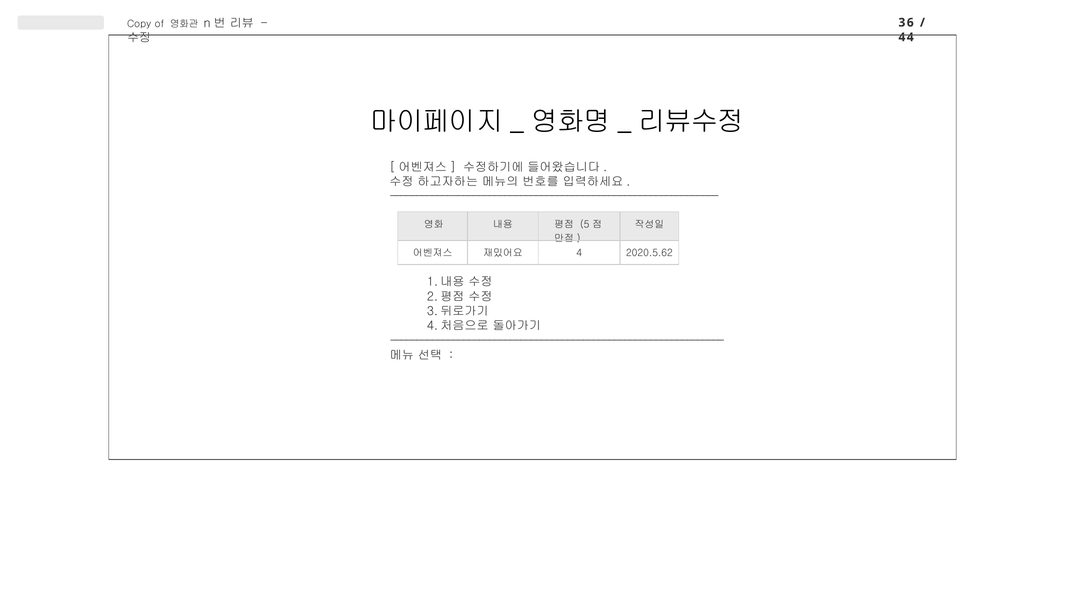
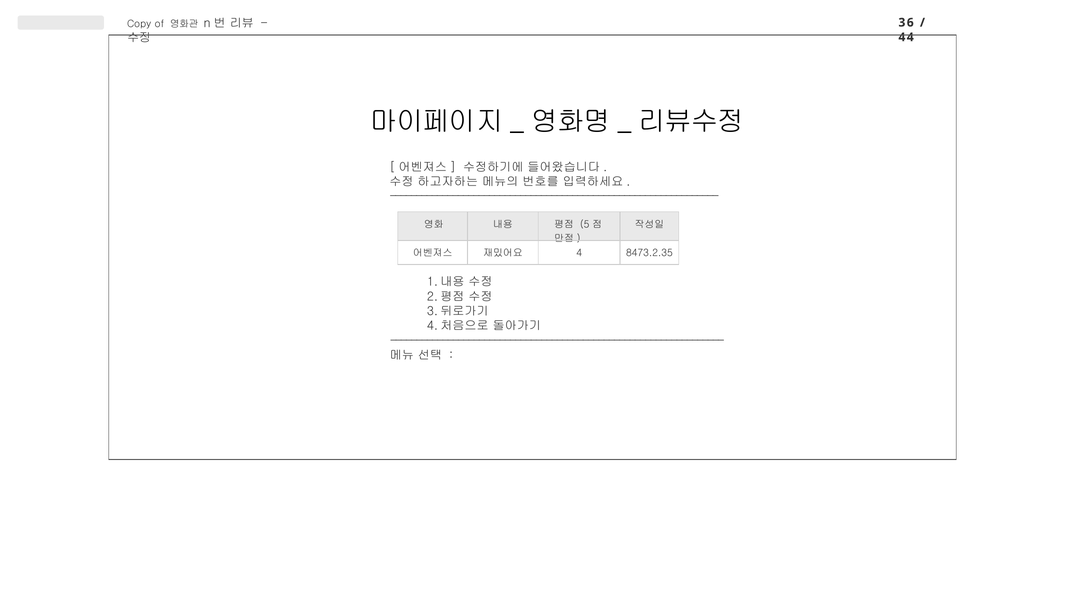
2020.5.62: 2020.5.62 -> 8473.2.35
